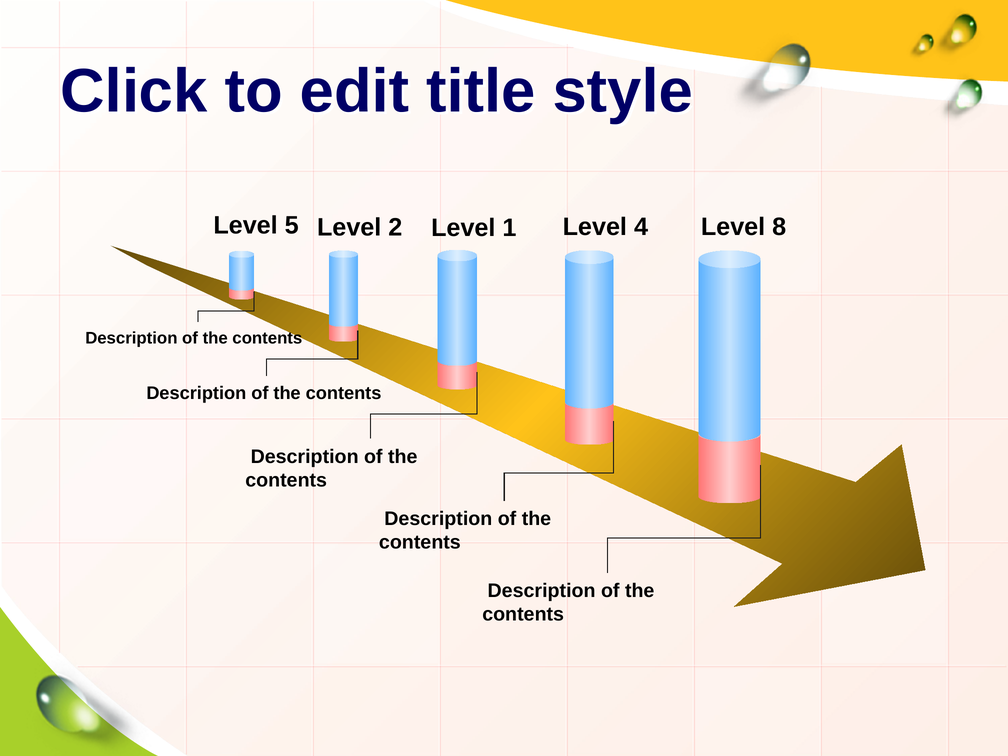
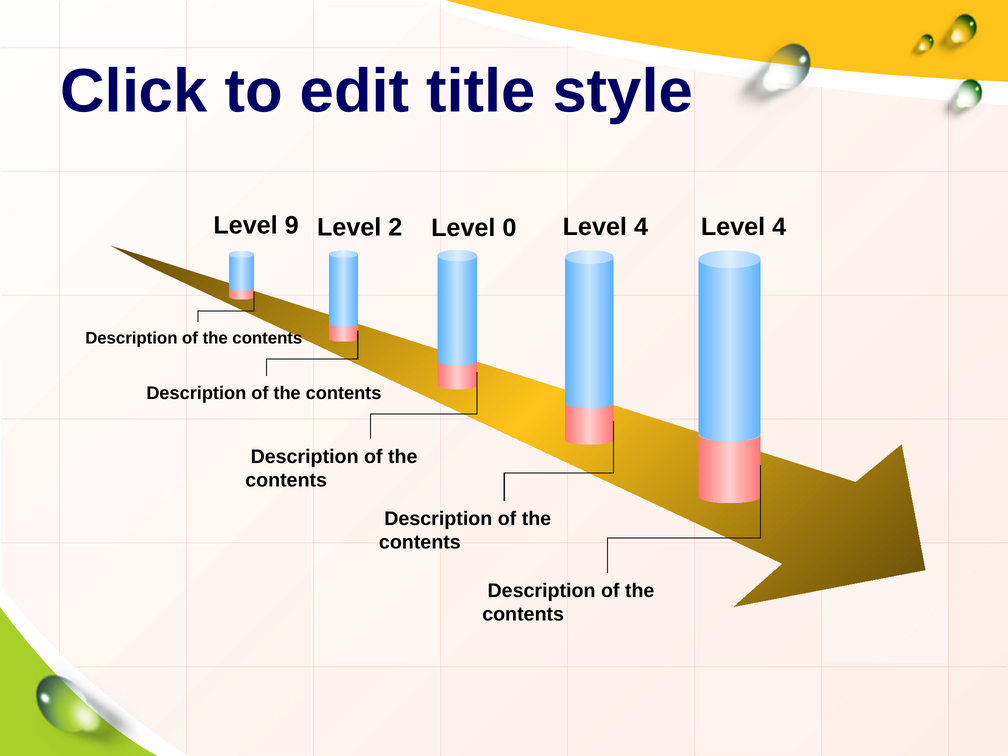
5: 5 -> 9
1: 1 -> 0
4 Level 8: 8 -> 4
